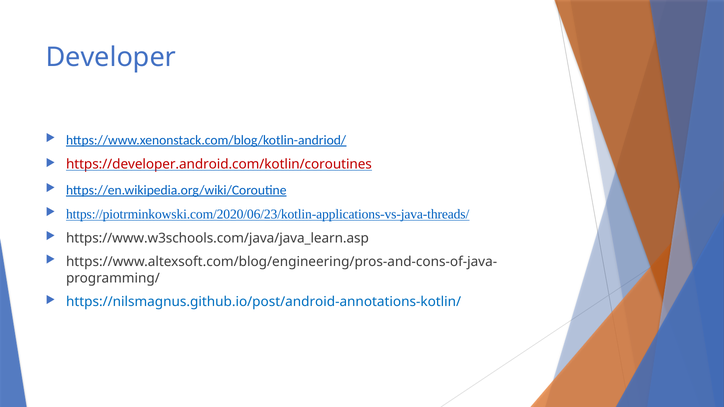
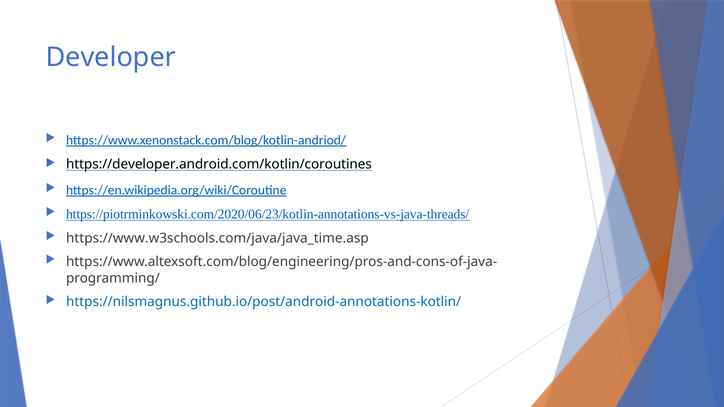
https://developer.android.com/kotlin/coroutines colour: red -> black
https://piotrminkowski.com/2020/06/23/kotlin-applications-vs-java-threads/: https://piotrminkowski.com/2020/06/23/kotlin-applications-vs-java-threads/ -> https://piotrminkowski.com/2020/06/23/kotlin-annotations-vs-java-threads/
https://www.w3schools.com/java/java_learn.asp: https://www.w3schools.com/java/java_learn.asp -> https://www.w3schools.com/java/java_time.asp
